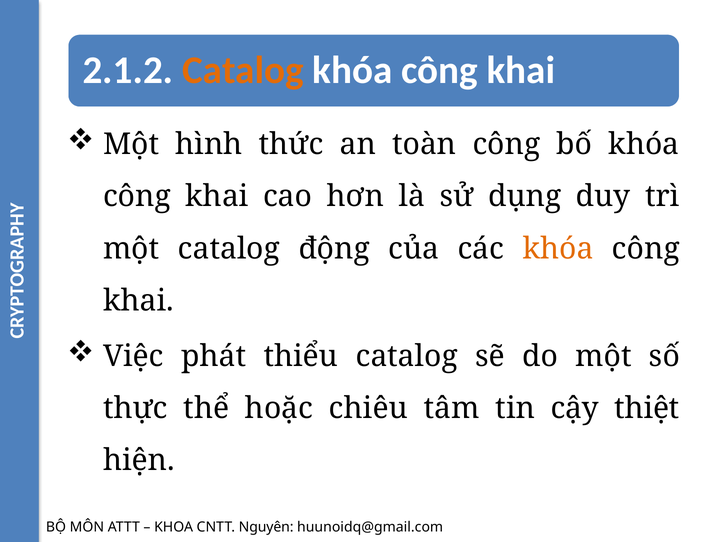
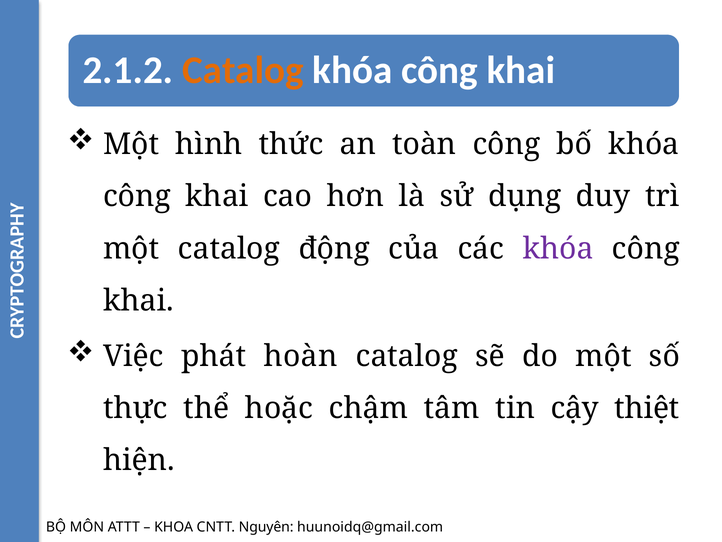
khóa at (558, 248) colour: orange -> purple
thiểu: thiểu -> hoàn
chiêu: chiêu -> chậm
